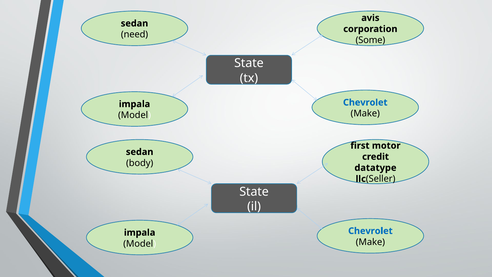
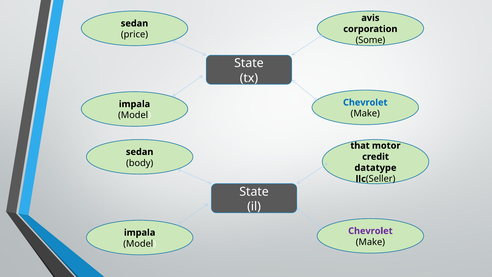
need: need -> price
first: first -> that
Chevrolet at (370, 231) colour: blue -> purple
